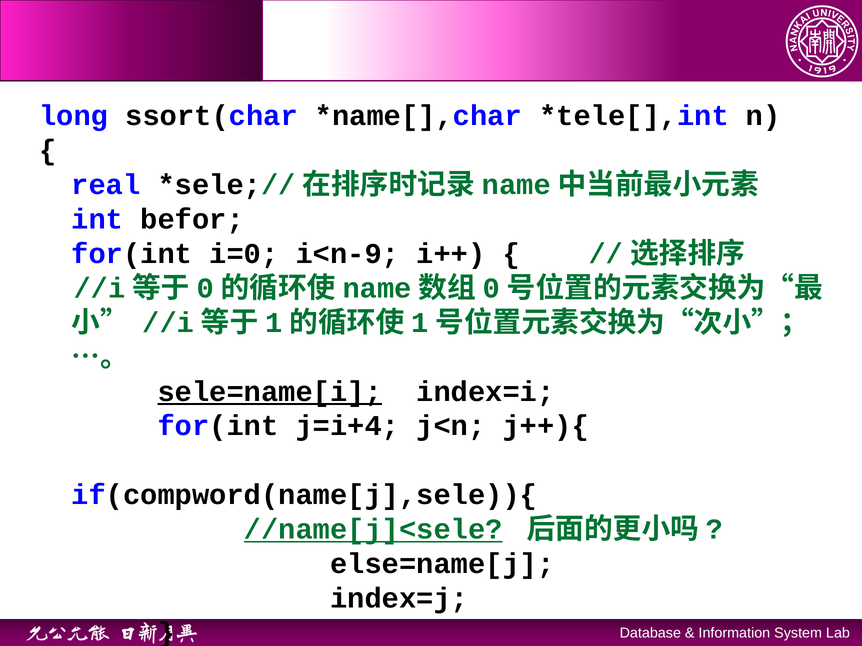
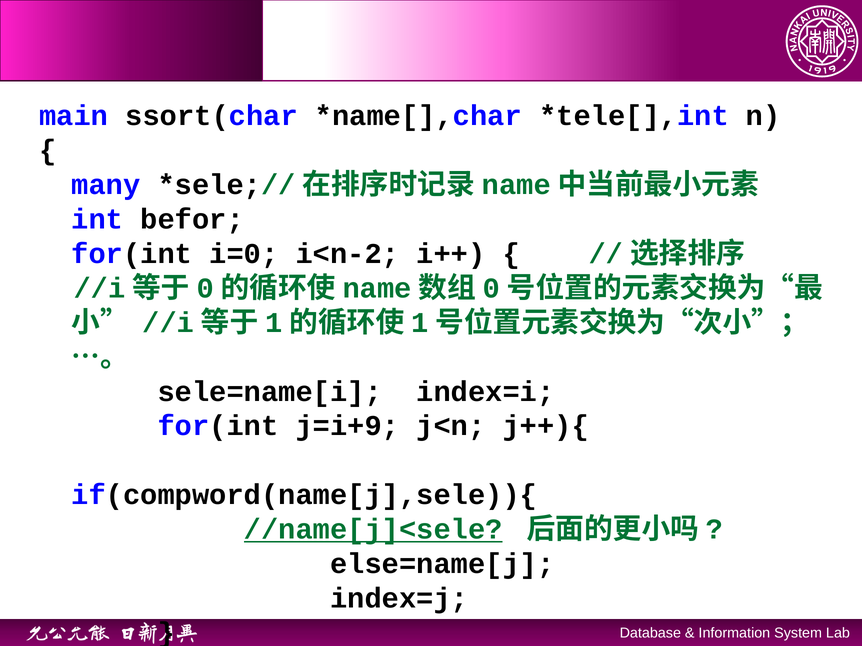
long: long -> main
real: real -> many
i<n-9: i<n-9 -> i<n-2
sele=name[i underline: present -> none
j=i+4: j=i+4 -> j=i+9
